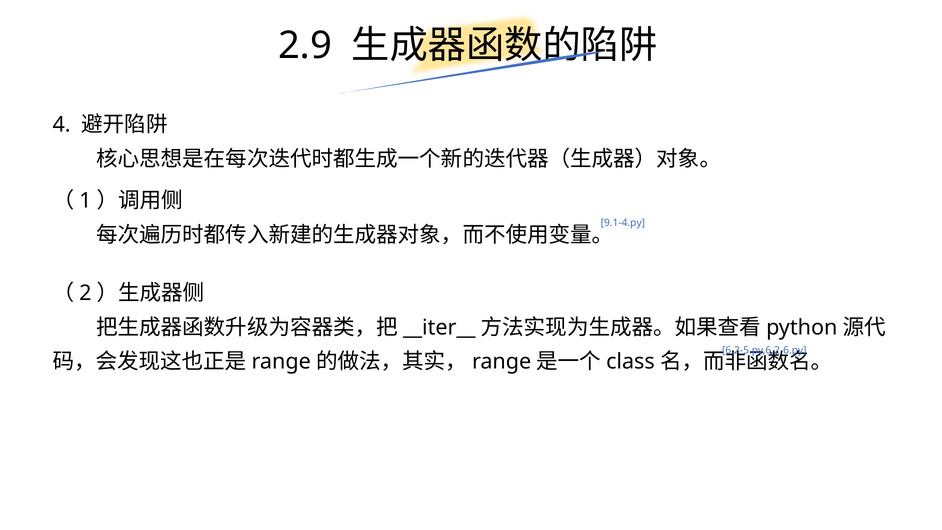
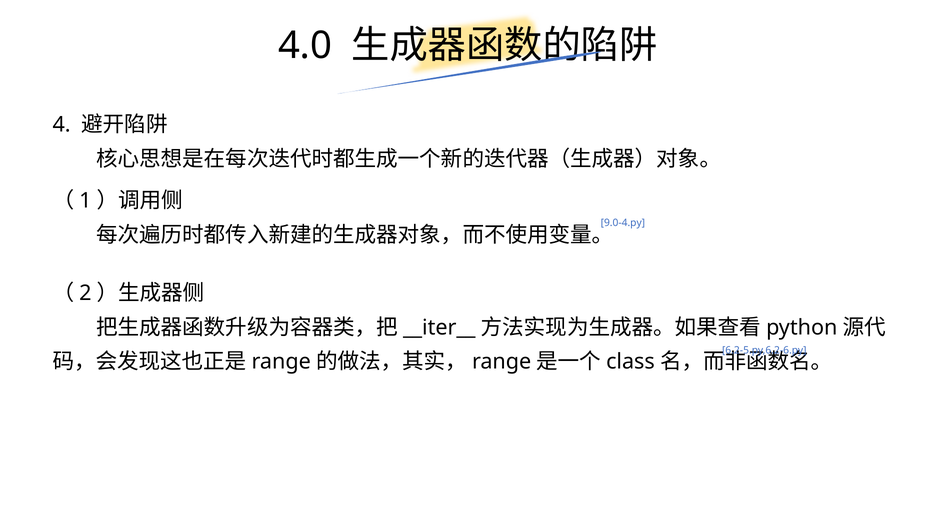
2.9: 2.9 -> 4.0
9.1-4.py: 9.1-4.py -> 9.0-4.py
